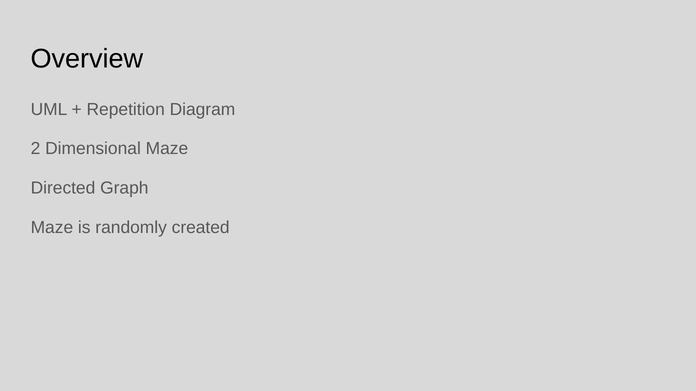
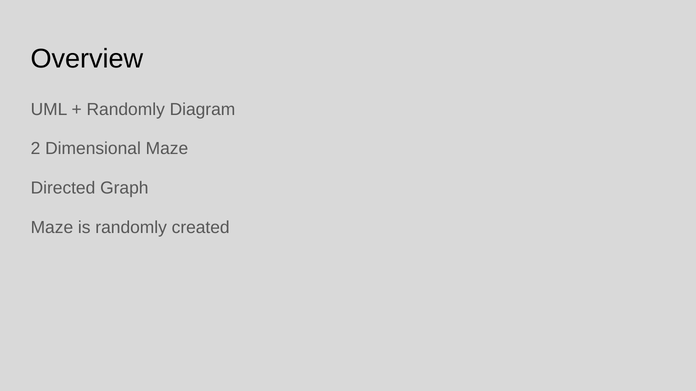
Repetition at (126, 109): Repetition -> Randomly
